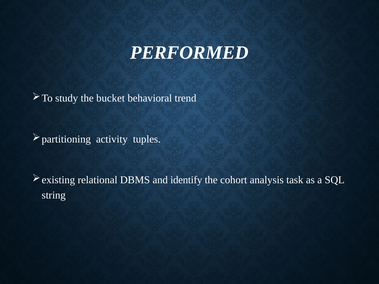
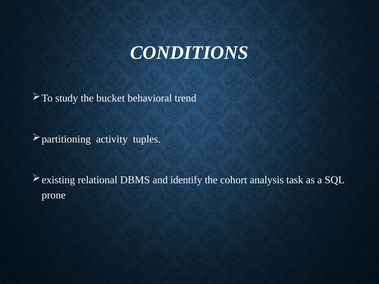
PERFORMED: PERFORMED -> CONDITIONS
string: string -> prone
